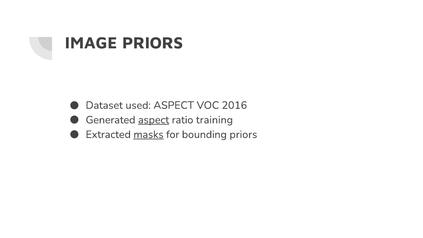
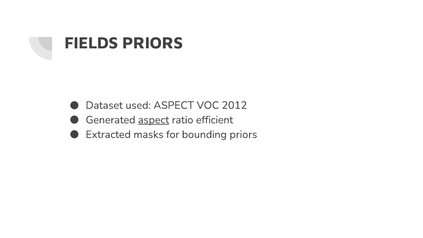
IMAGE: IMAGE -> FIELDS
2016: 2016 -> 2012
training: training -> efficient
masks underline: present -> none
